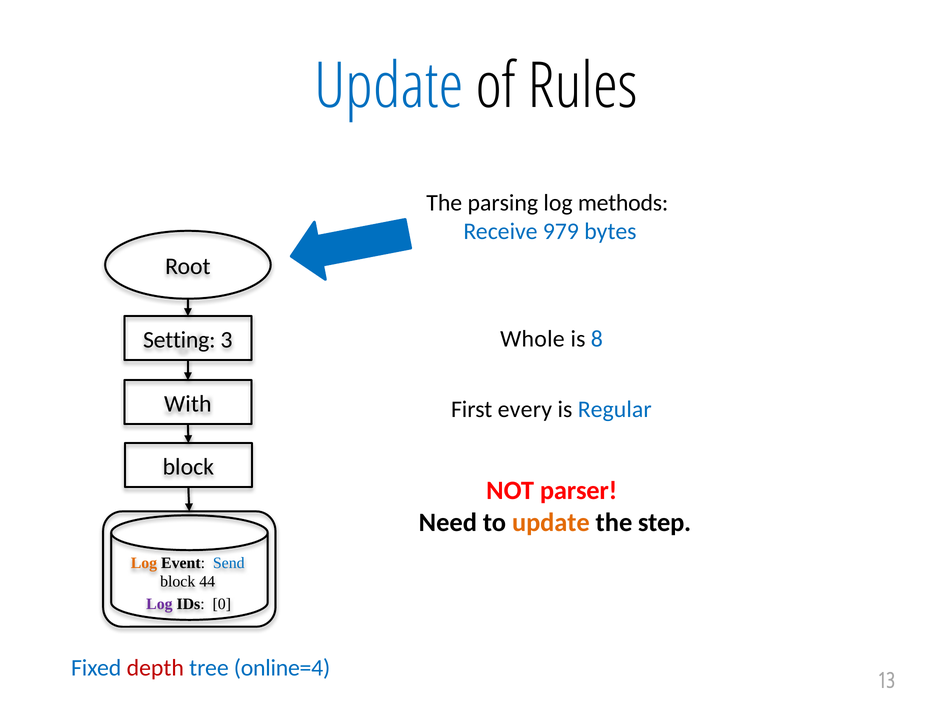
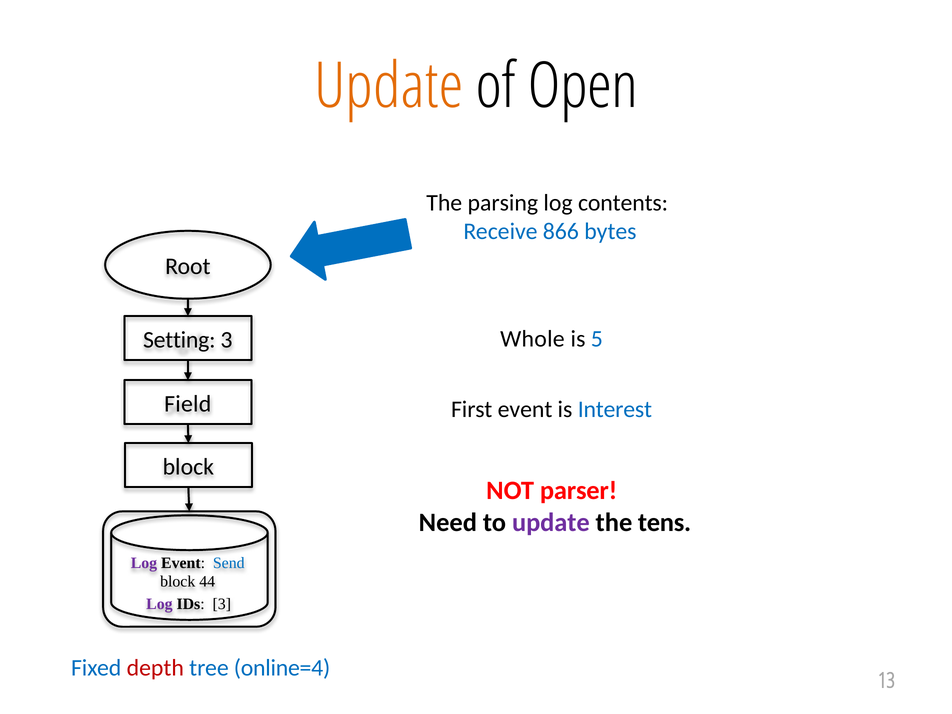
Update at (389, 86) colour: blue -> orange
Rules: Rules -> Open
methods: methods -> contents
979: 979 -> 866
8: 8 -> 5
With: With -> Field
First every: every -> event
Regular: Regular -> Interest
update at (551, 522) colour: orange -> purple
step: step -> tens
Log at (144, 563) colour: orange -> purple
IDs 0: 0 -> 3
